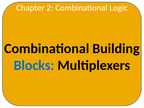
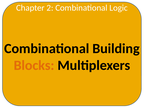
Blocks colour: blue -> orange
